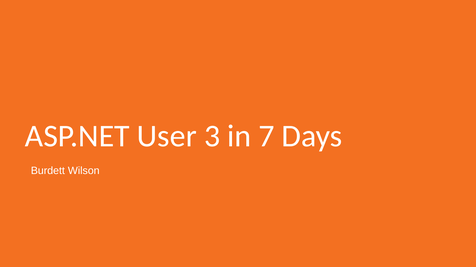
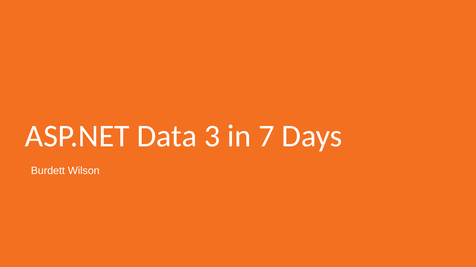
User: User -> Data
